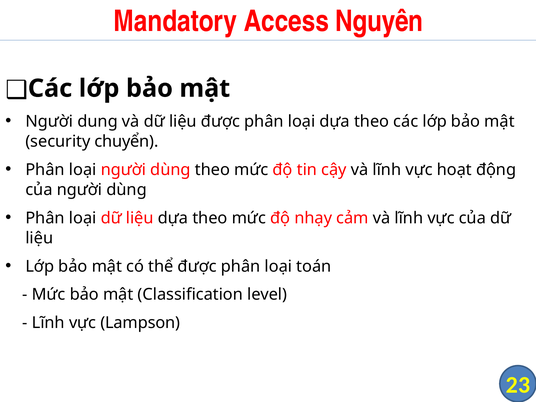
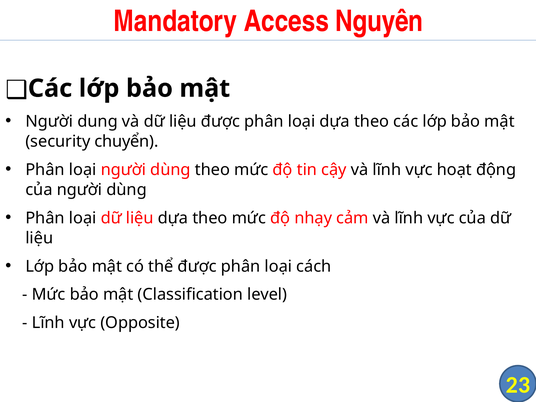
toán: toán -> cách
Lampson: Lampson -> Opposite
